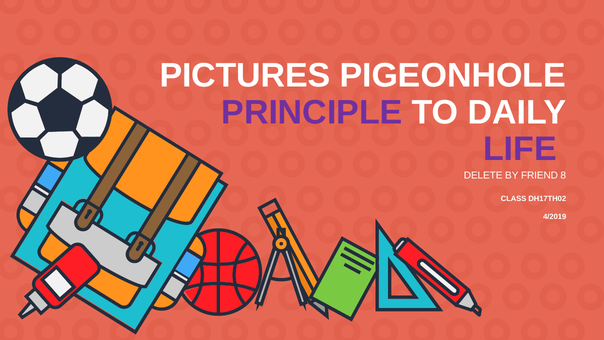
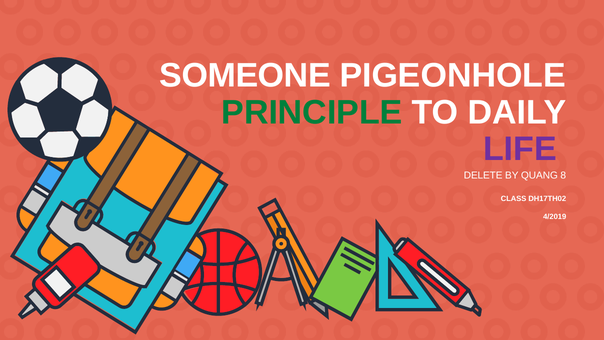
PICTURES: PICTURES -> SOMEONE
PRINCIPLE colour: purple -> green
FRIEND: FRIEND -> QUANG
